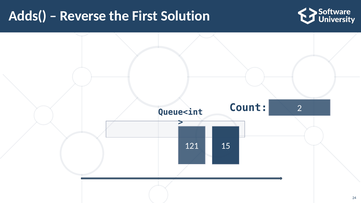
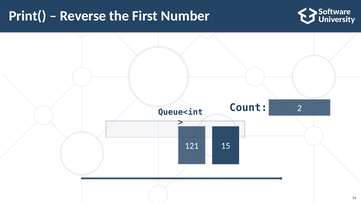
Adds(: Adds( -> Print(
Solution: Solution -> Number
